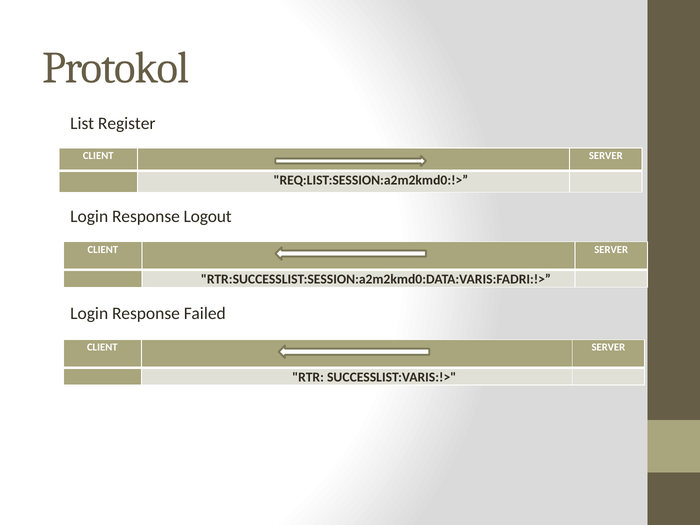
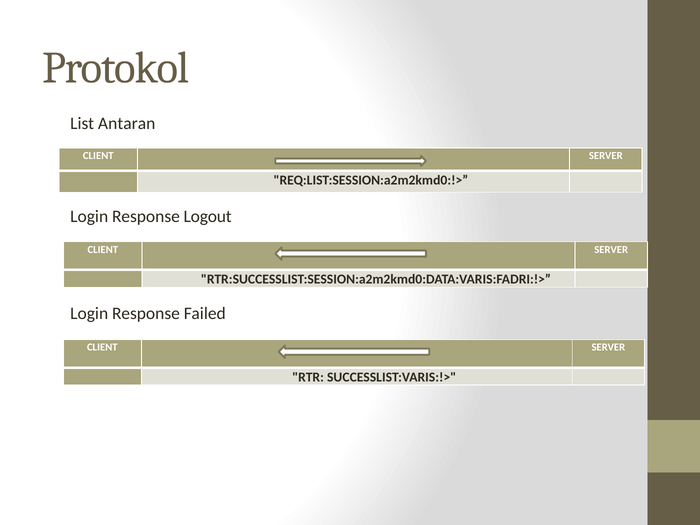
Register: Register -> Antaran
